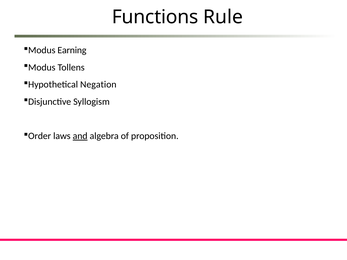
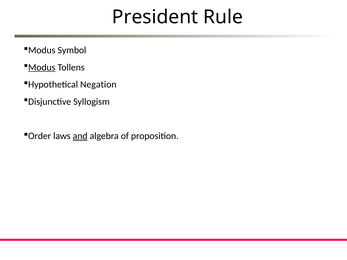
Functions: Functions -> President
Earning: Earning -> Symbol
Modus at (42, 67) underline: none -> present
